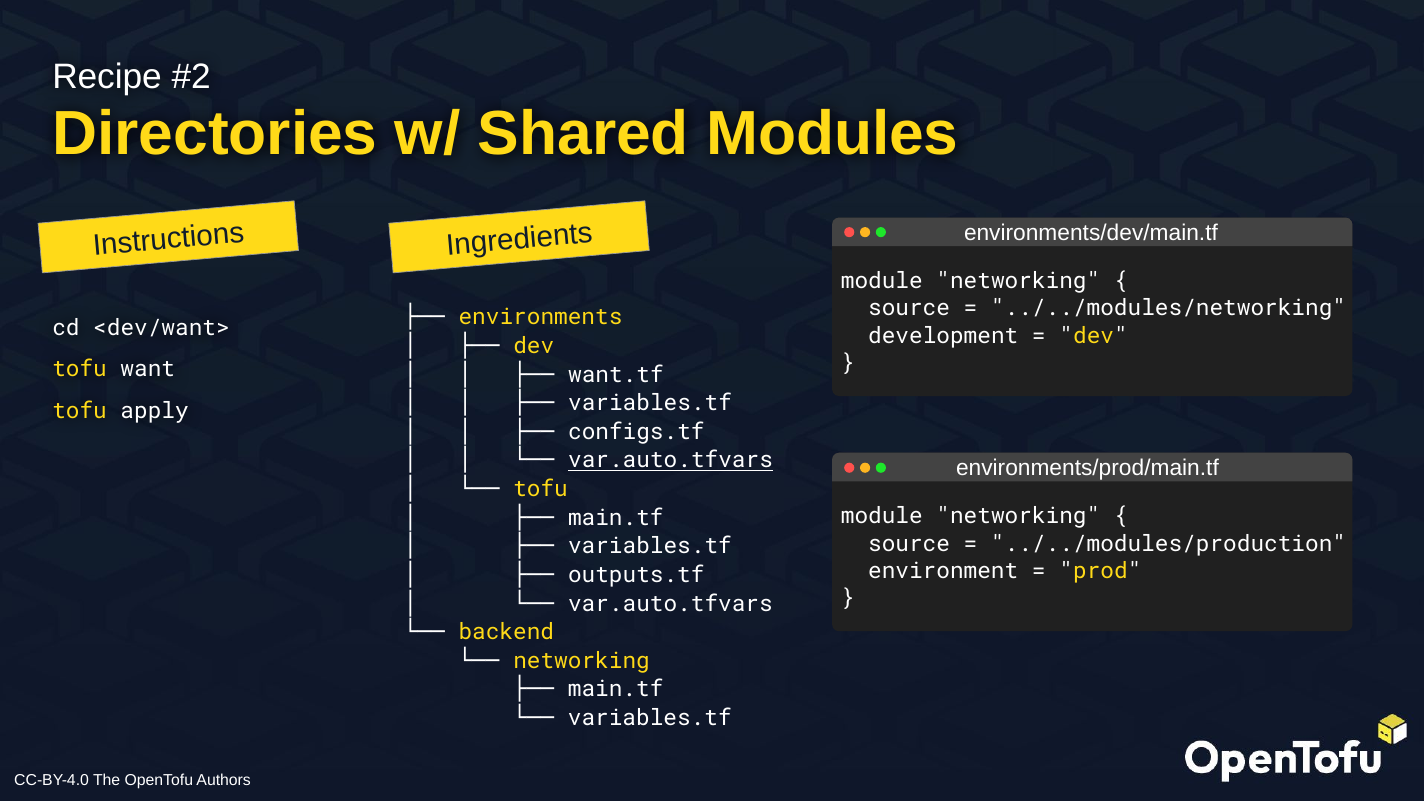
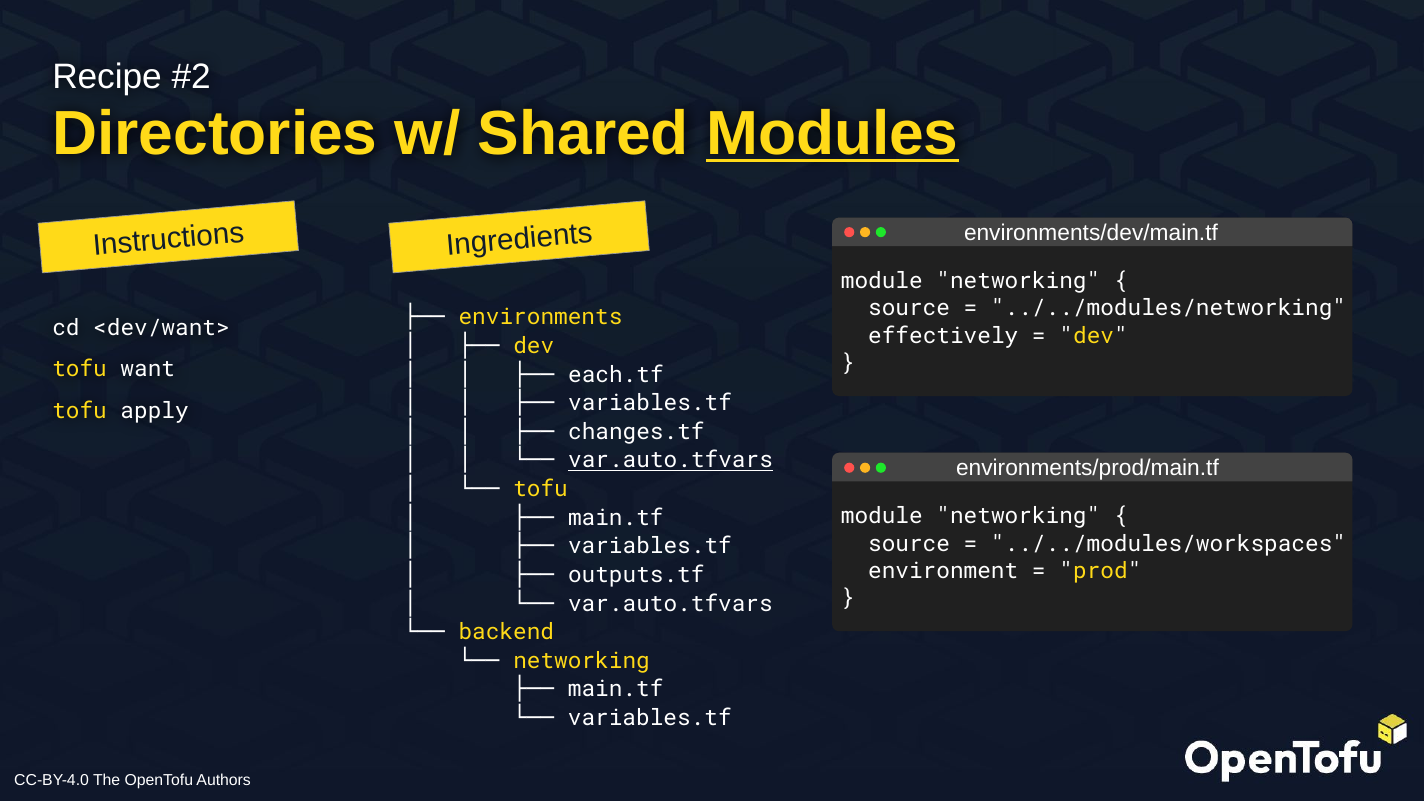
Modules underline: none -> present
development: development -> effectively
want.tf: want.tf -> each.tf
configs.tf: configs.tf -> changes.tf
../../modules/production: ../../modules/production -> ../../modules/workspaces
